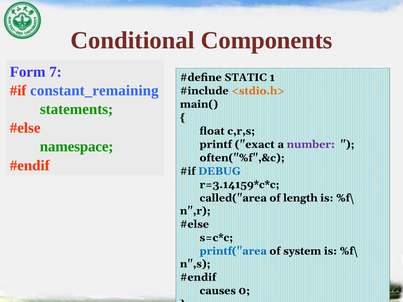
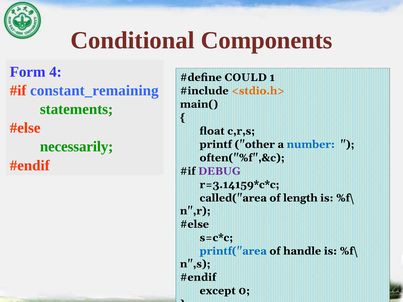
7: 7 -> 4
STATIC: STATIC -> COULD
namespace: namespace -> necessarily
exact: exact -> other
number colour: purple -> blue
DEBUG colour: blue -> purple
system: system -> handle
causes: causes -> except
